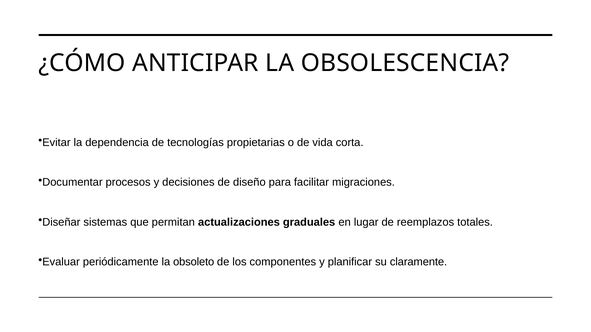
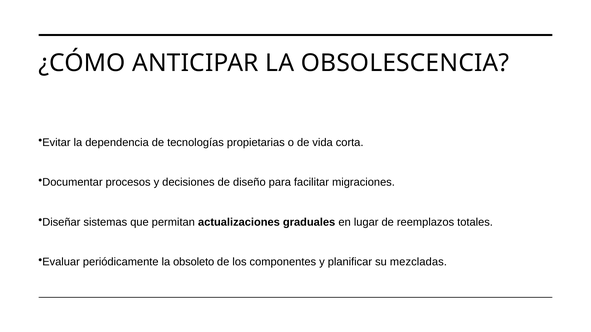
claramente: claramente -> mezcladas
